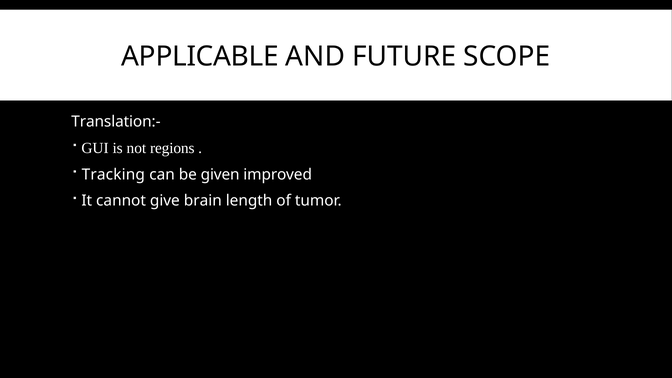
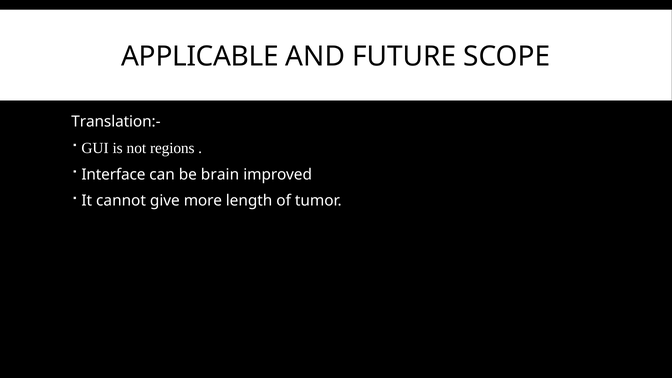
Tracking: Tracking -> Interface
given: given -> brain
brain: brain -> more
